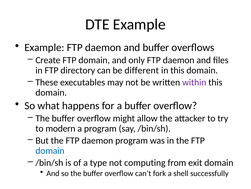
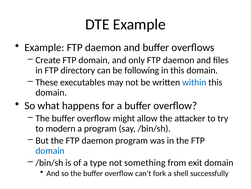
different: different -> following
within colour: purple -> blue
computing: computing -> something
